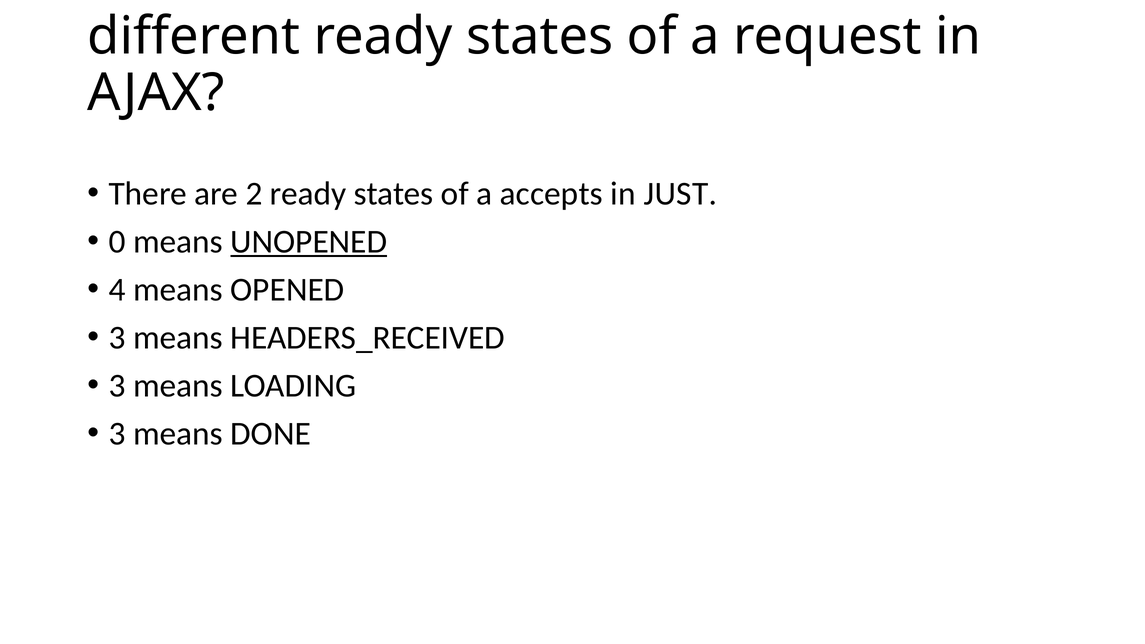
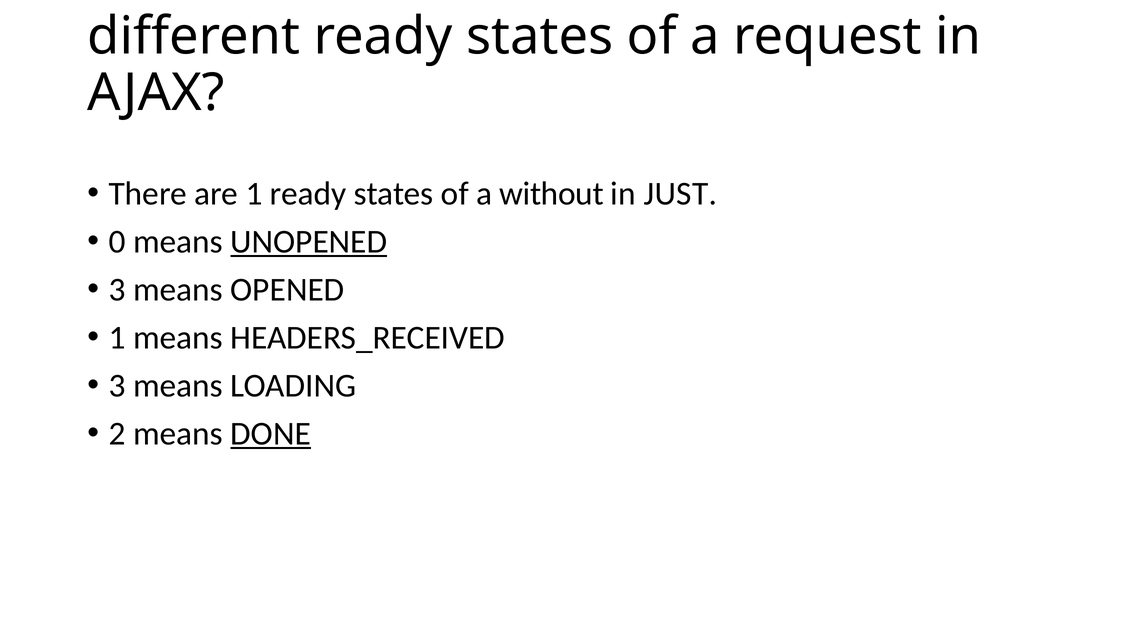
are 2: 2 -> 1
accepts: accepts -> without
4 at (117, 290): 4 -> 3
3 at (117, 338): 3 -> 1
3 at (117, 434): 3 -> 2
DONE underline: none -> present
